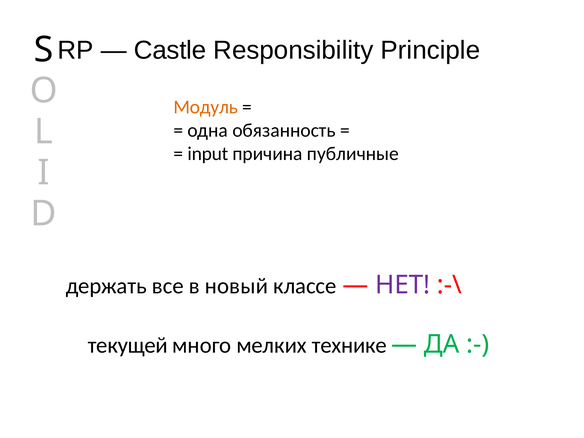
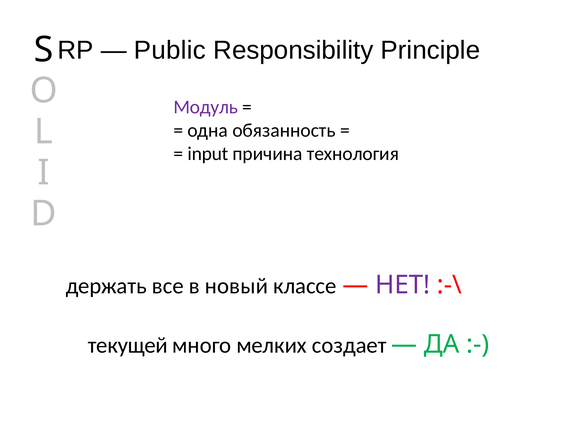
Castle: Castle -> Public
Модуль colour: orange -> purple
публичные: публичные -> технология
технике: технике -> создает
